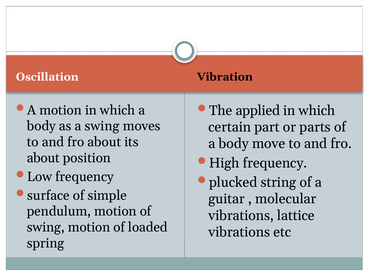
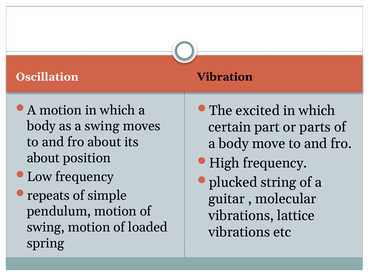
applied: applied -> excited
surface: surface -> repeats
